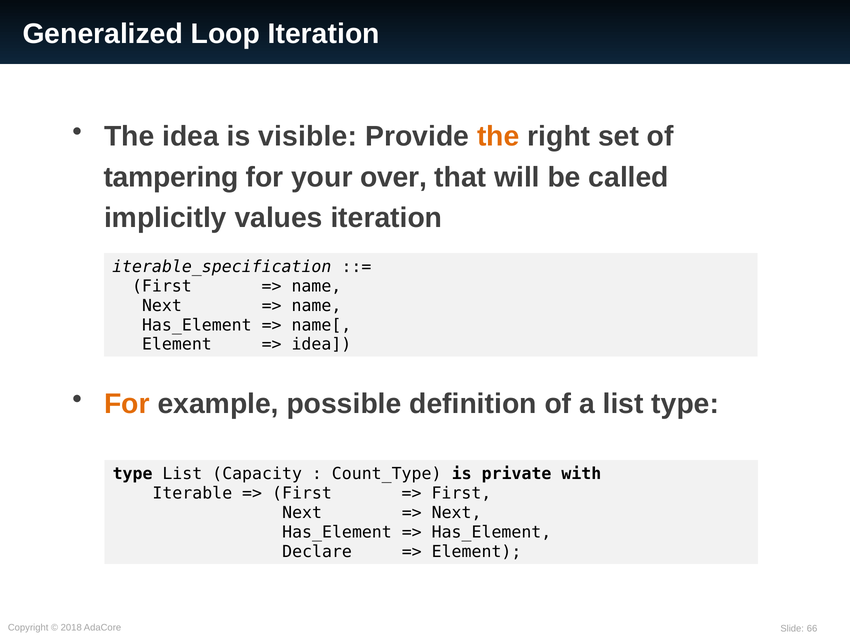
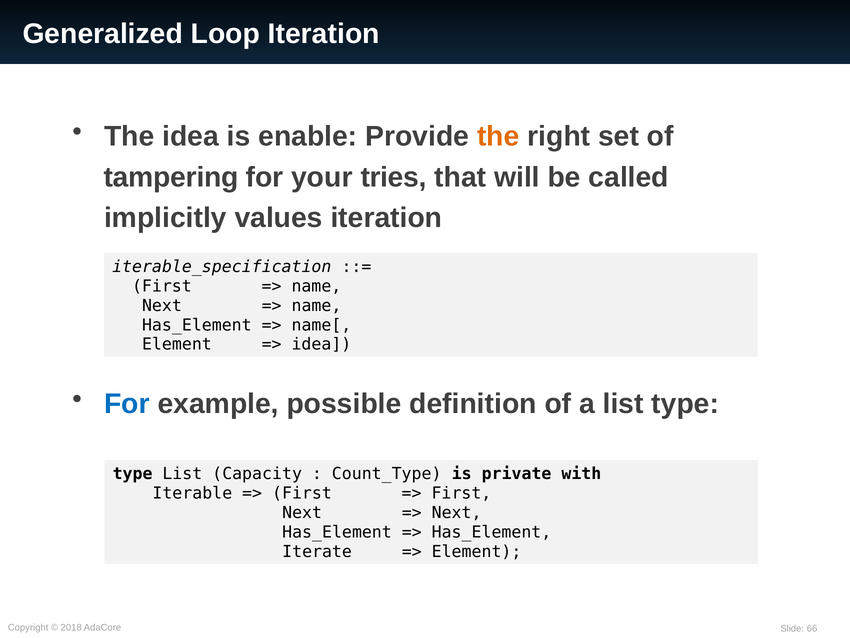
visible: visible -> enable
over: over -> tries
For at (127, 404) colour: orange -> blue
Declare: Declare -> Iterate
